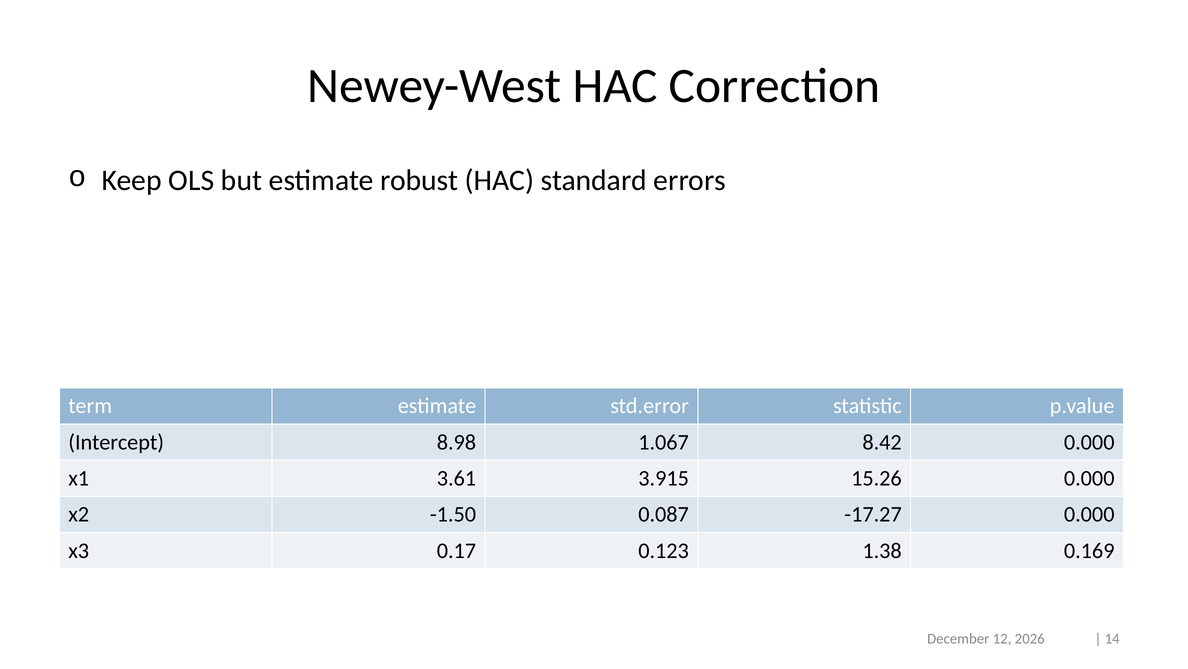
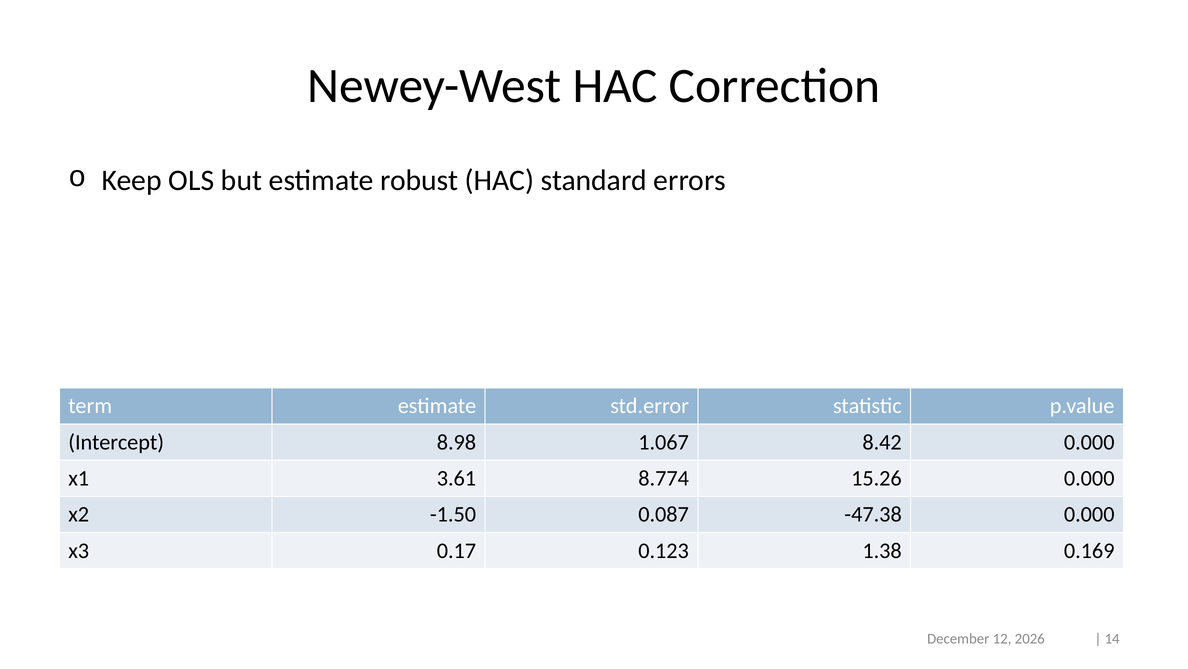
3.915: 3.915 -> 8.774
-17.27: -17.27 -> -47.38
